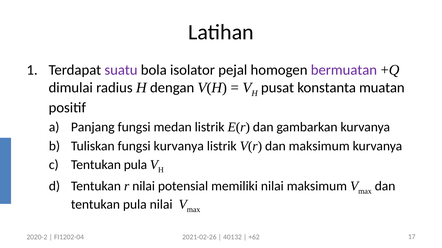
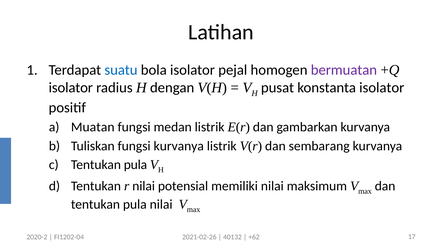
suatu colour: purple -> blue
dimulai at (71, 88): dimulai -> isolator
konstanta muatan: muatan -> isolator
Panjang: Panjang -> Muatan
dan maksimum: maksimum -> sembarang
